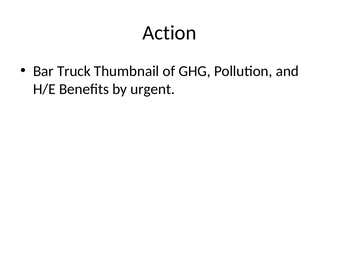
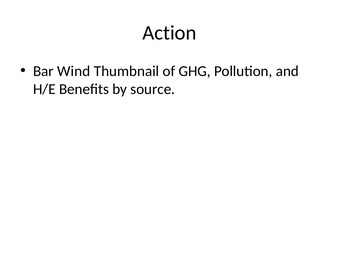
Truck: Truck -> Wind
urgent: urgent -> source
